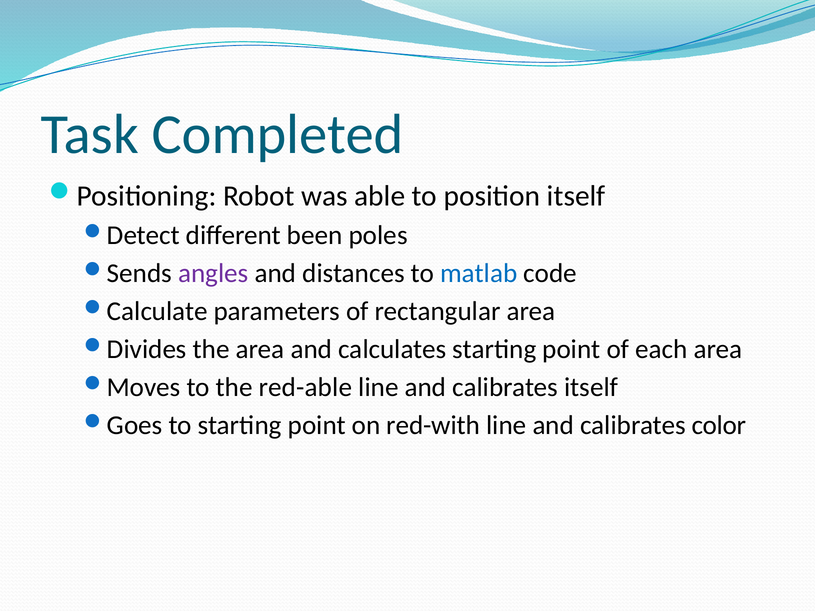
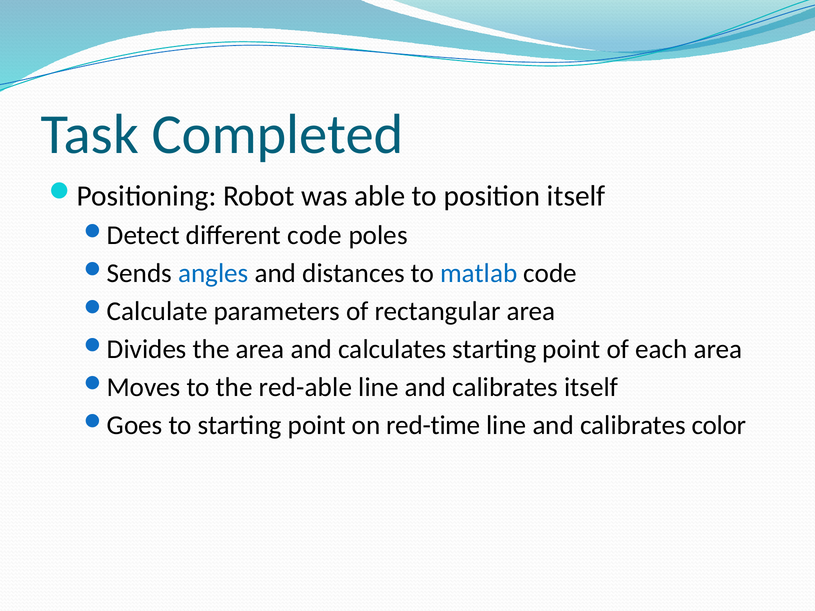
different been: been -> code
angles colour: purple -> blue
red-with: red-with -> red-time
